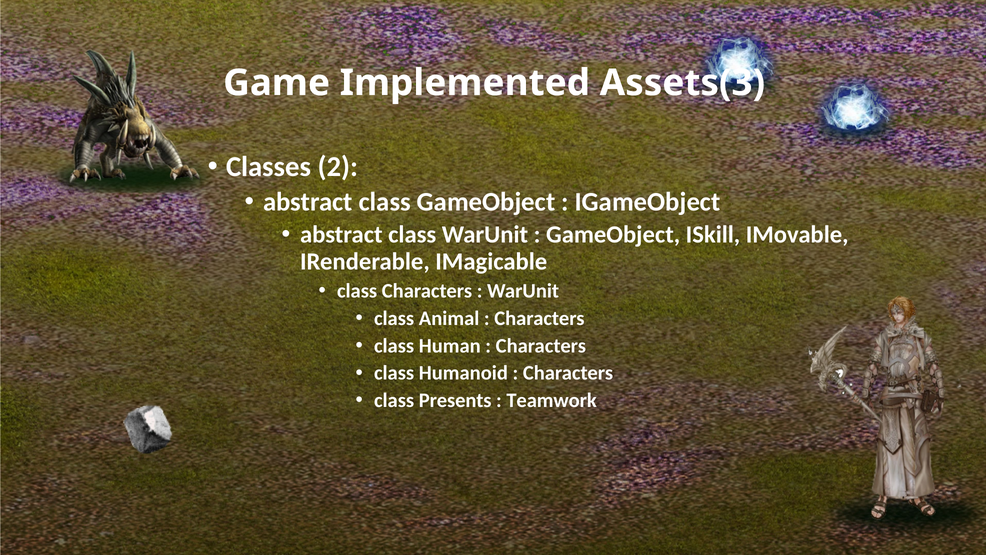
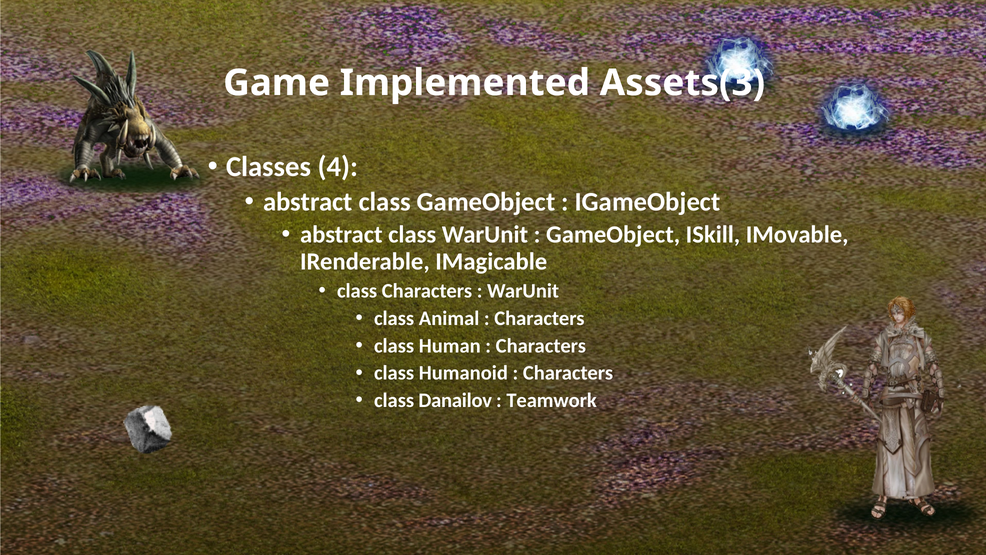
2: 2 -> 4
Presents: Presents -> Danailov
